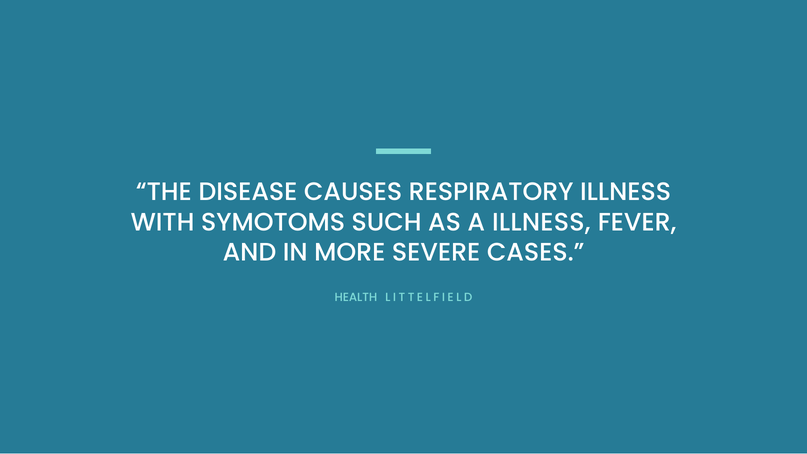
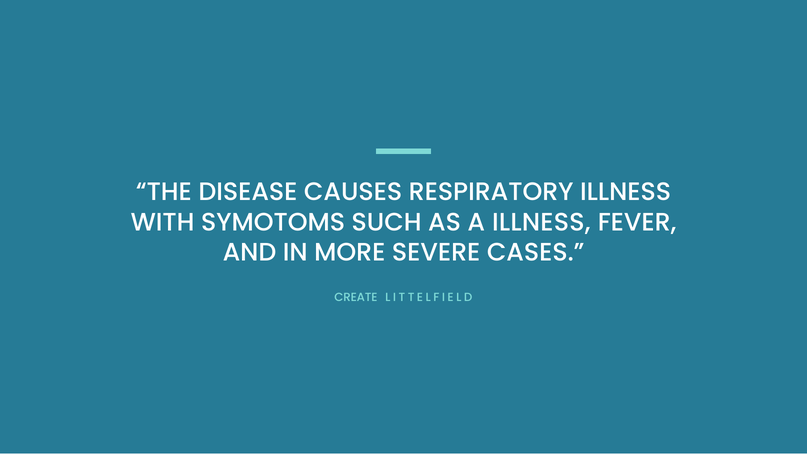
HEALTH: HEALTH -> CREATE
